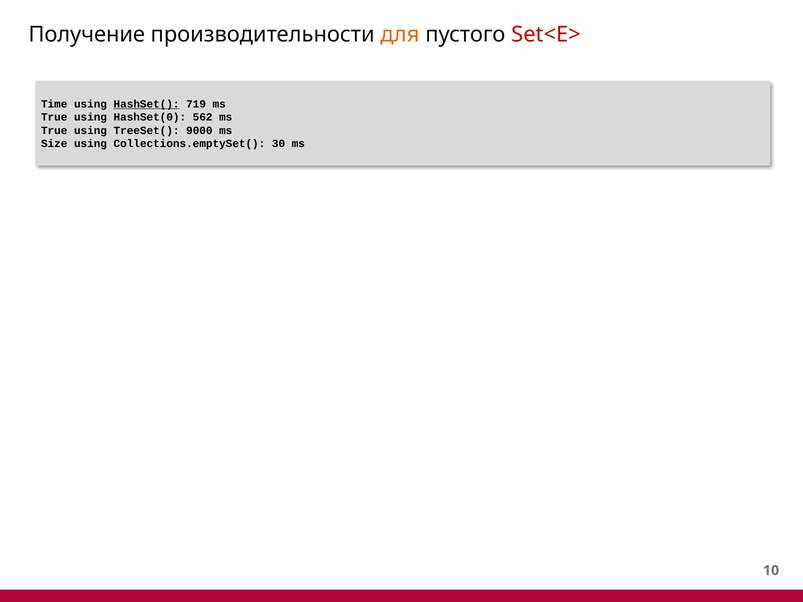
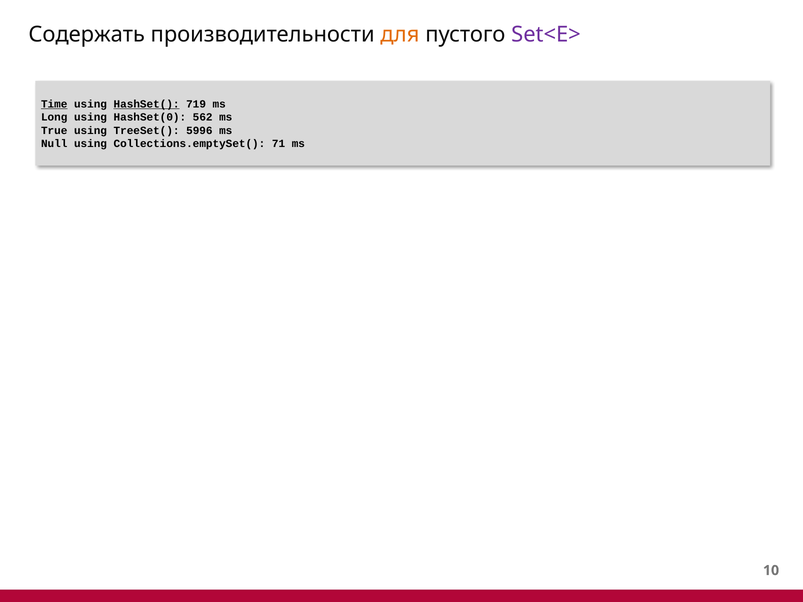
Получение: Получение -> Содержать
Set<E> colour: red -> purple
Time underline: none -> present
True at (54, 117): True -> Long
9000: 9000 -> 5996
Size: Size -> Null
30: 30 -> 71
